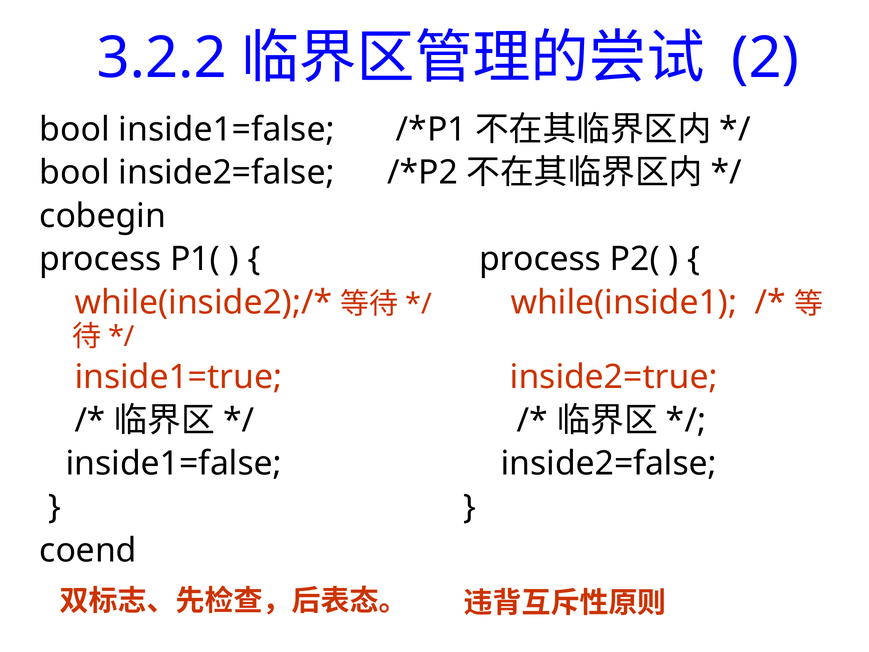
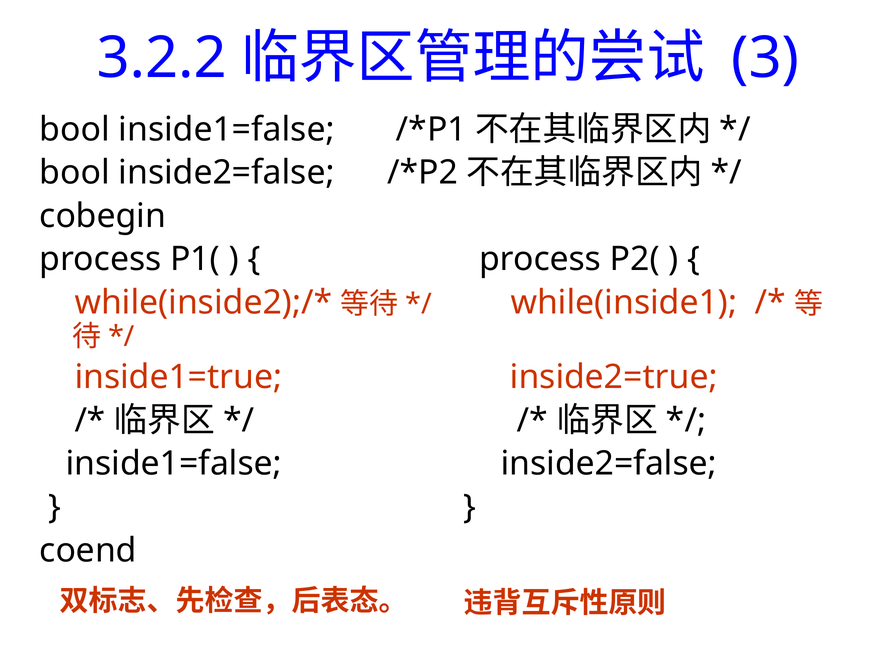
2: 2 -> 3
